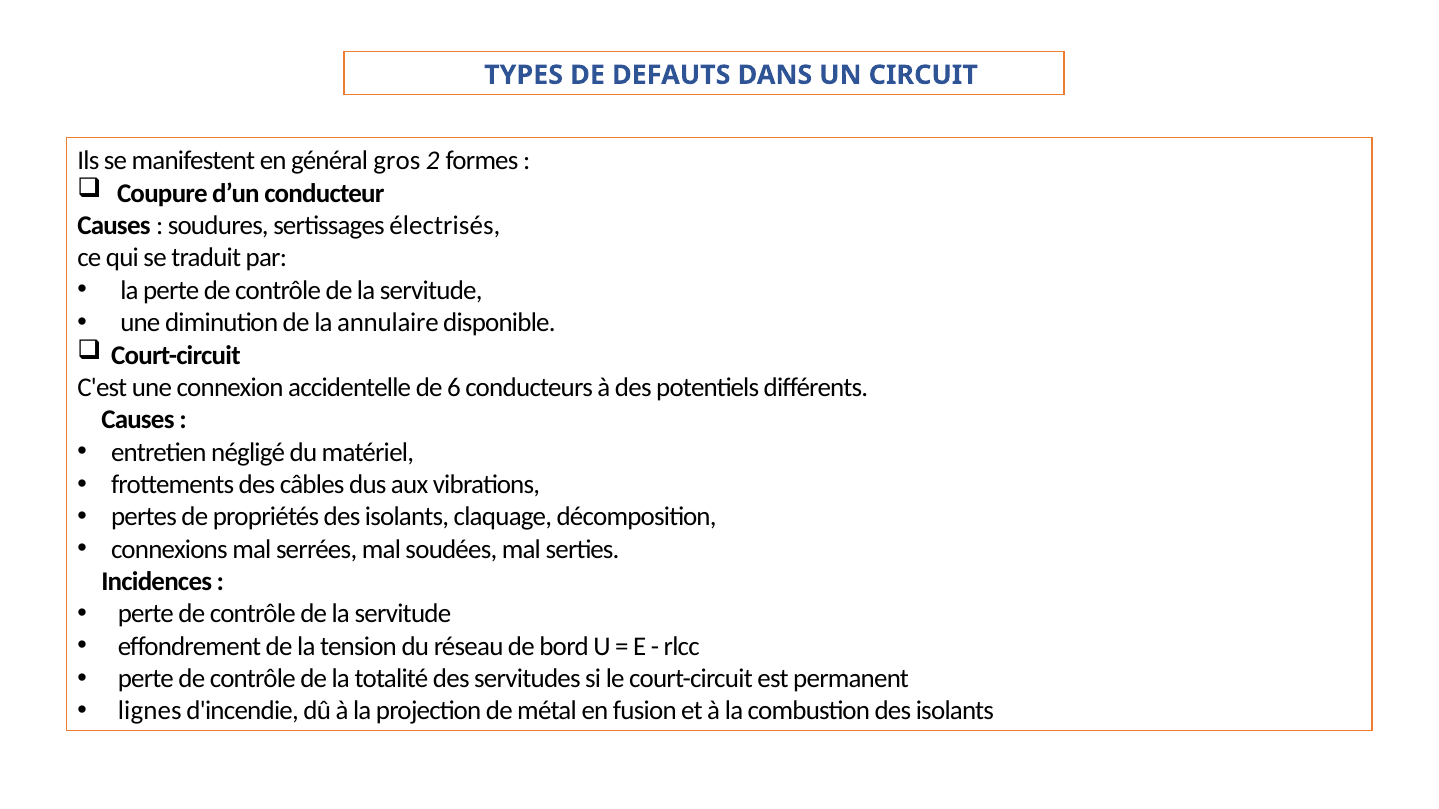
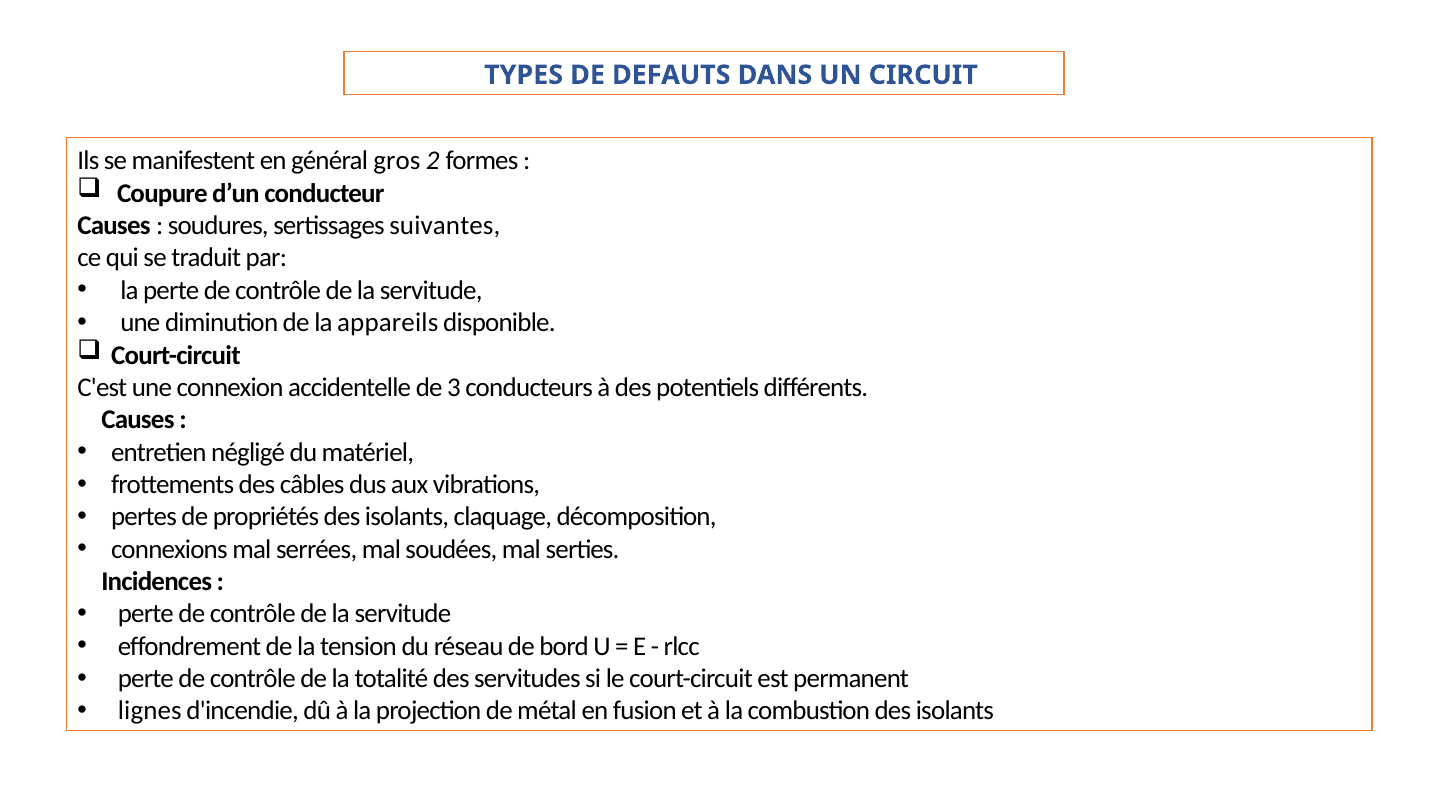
électrisés: électrisés -> suivantes
annulaire: annulaire -> appareils
6: 6 -> 3
